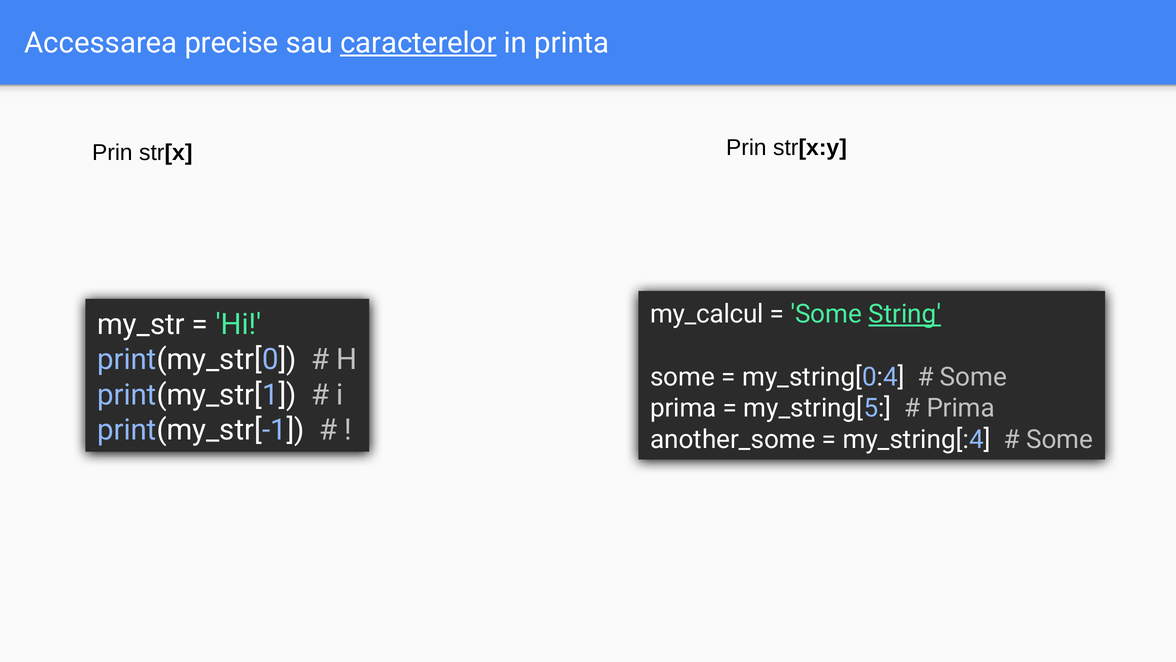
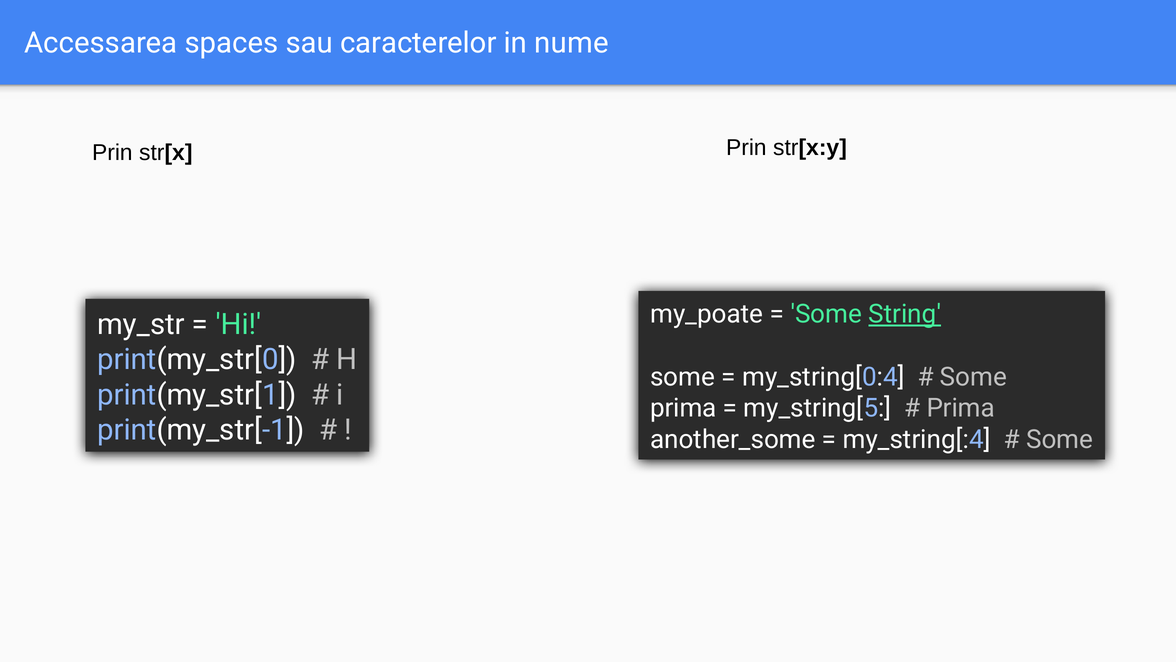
precise: precise -> spaces
caracterelor underline: present -> none
printa: printa -> nume
my_calcul: my_calcul -> my_poate
